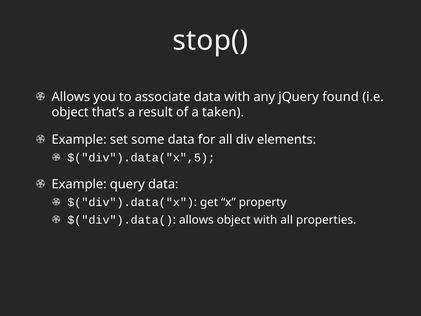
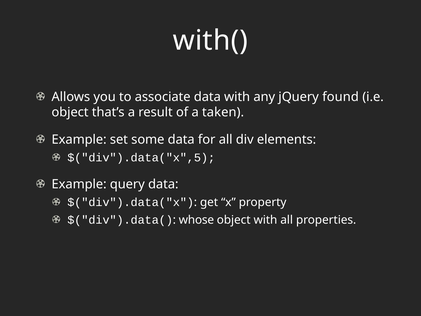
stop(: stop( -> with(
$("div").data( allows: allows -> whose
